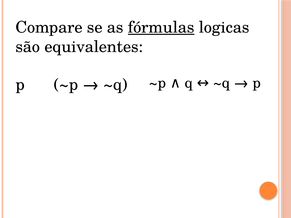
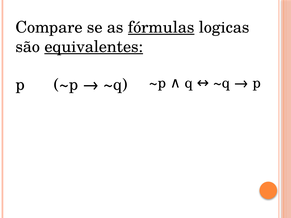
equivalentes underline: none -> present
